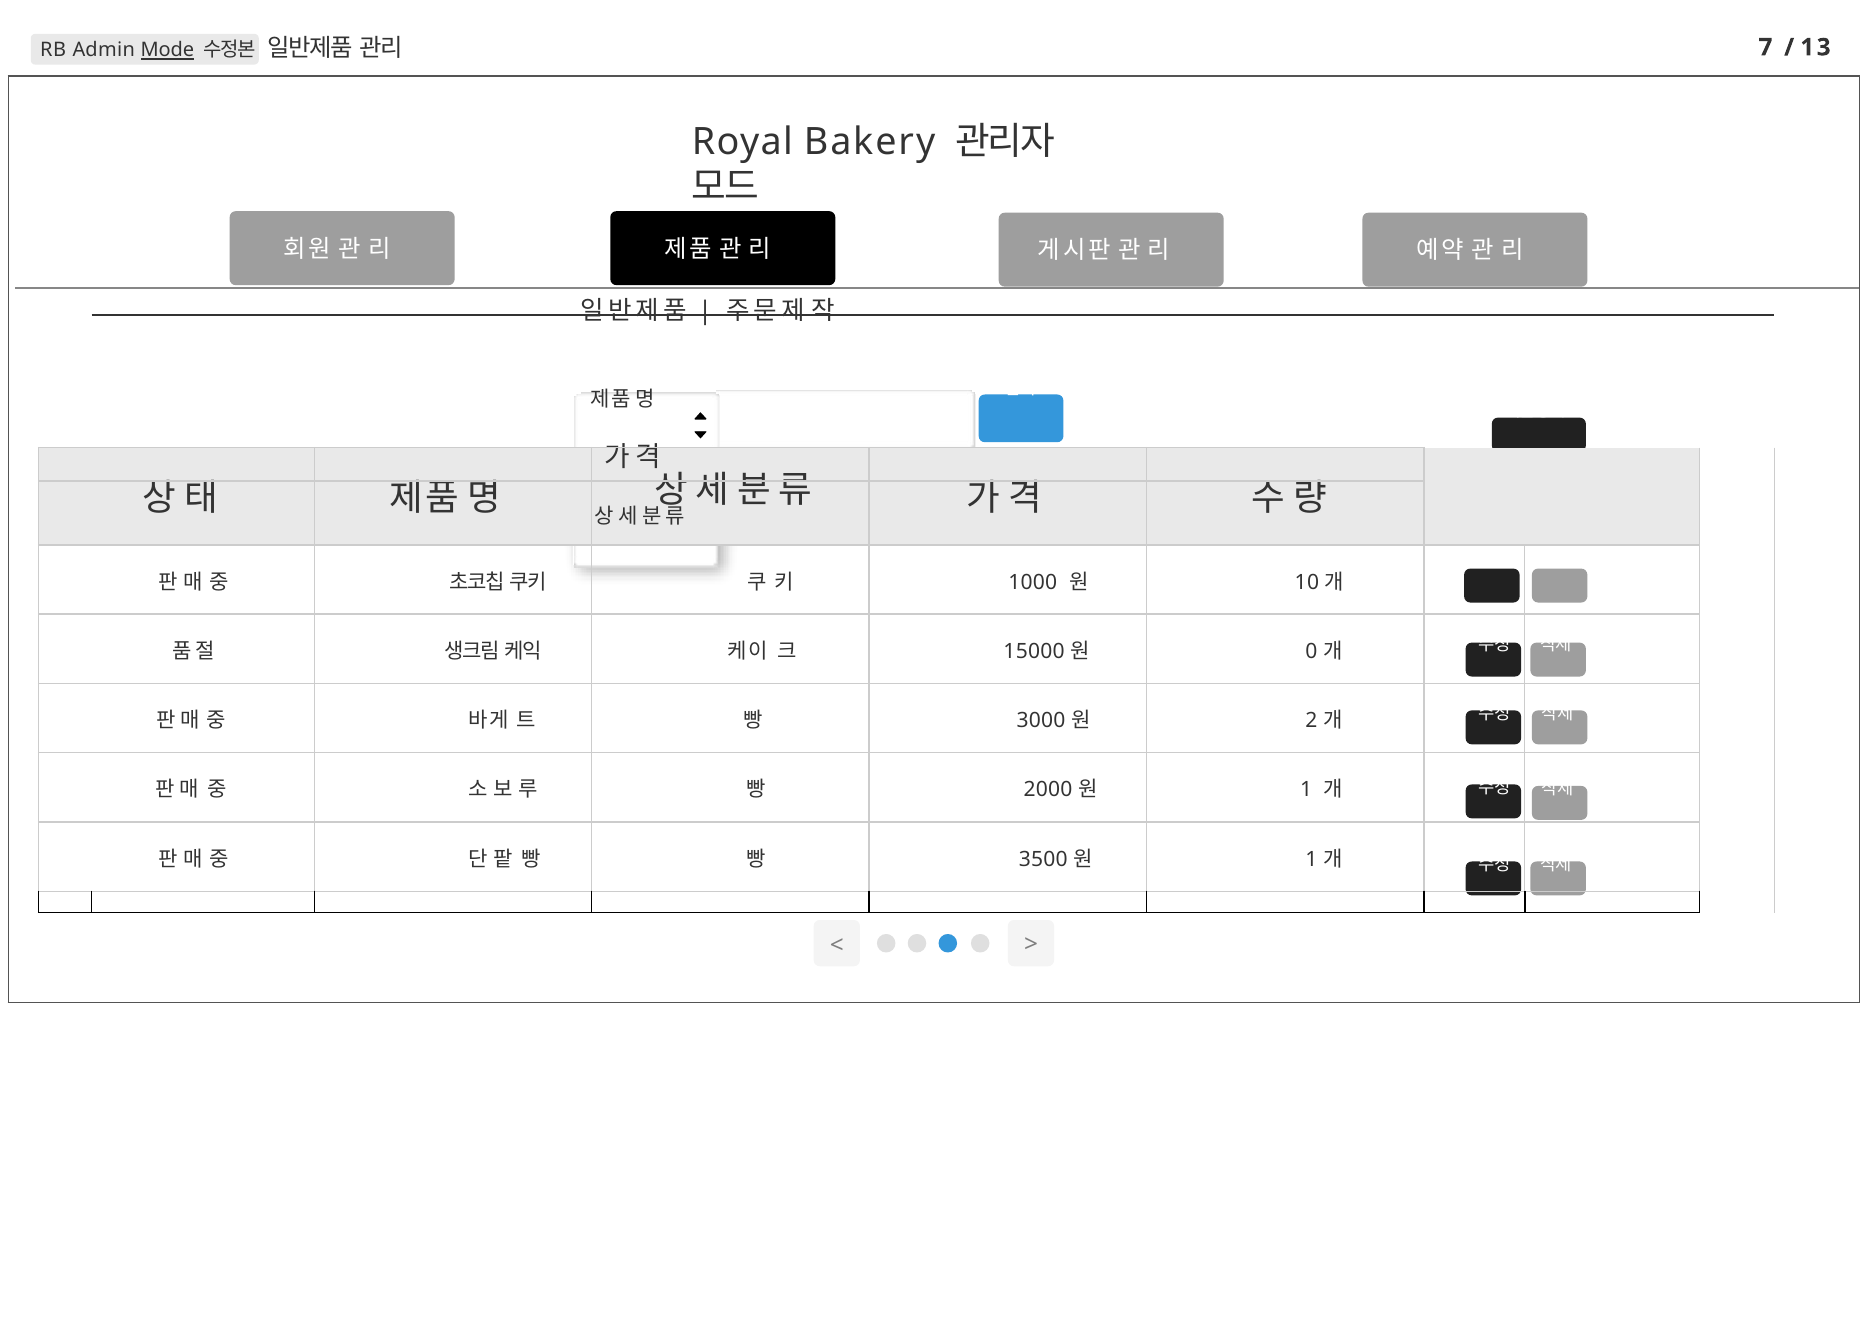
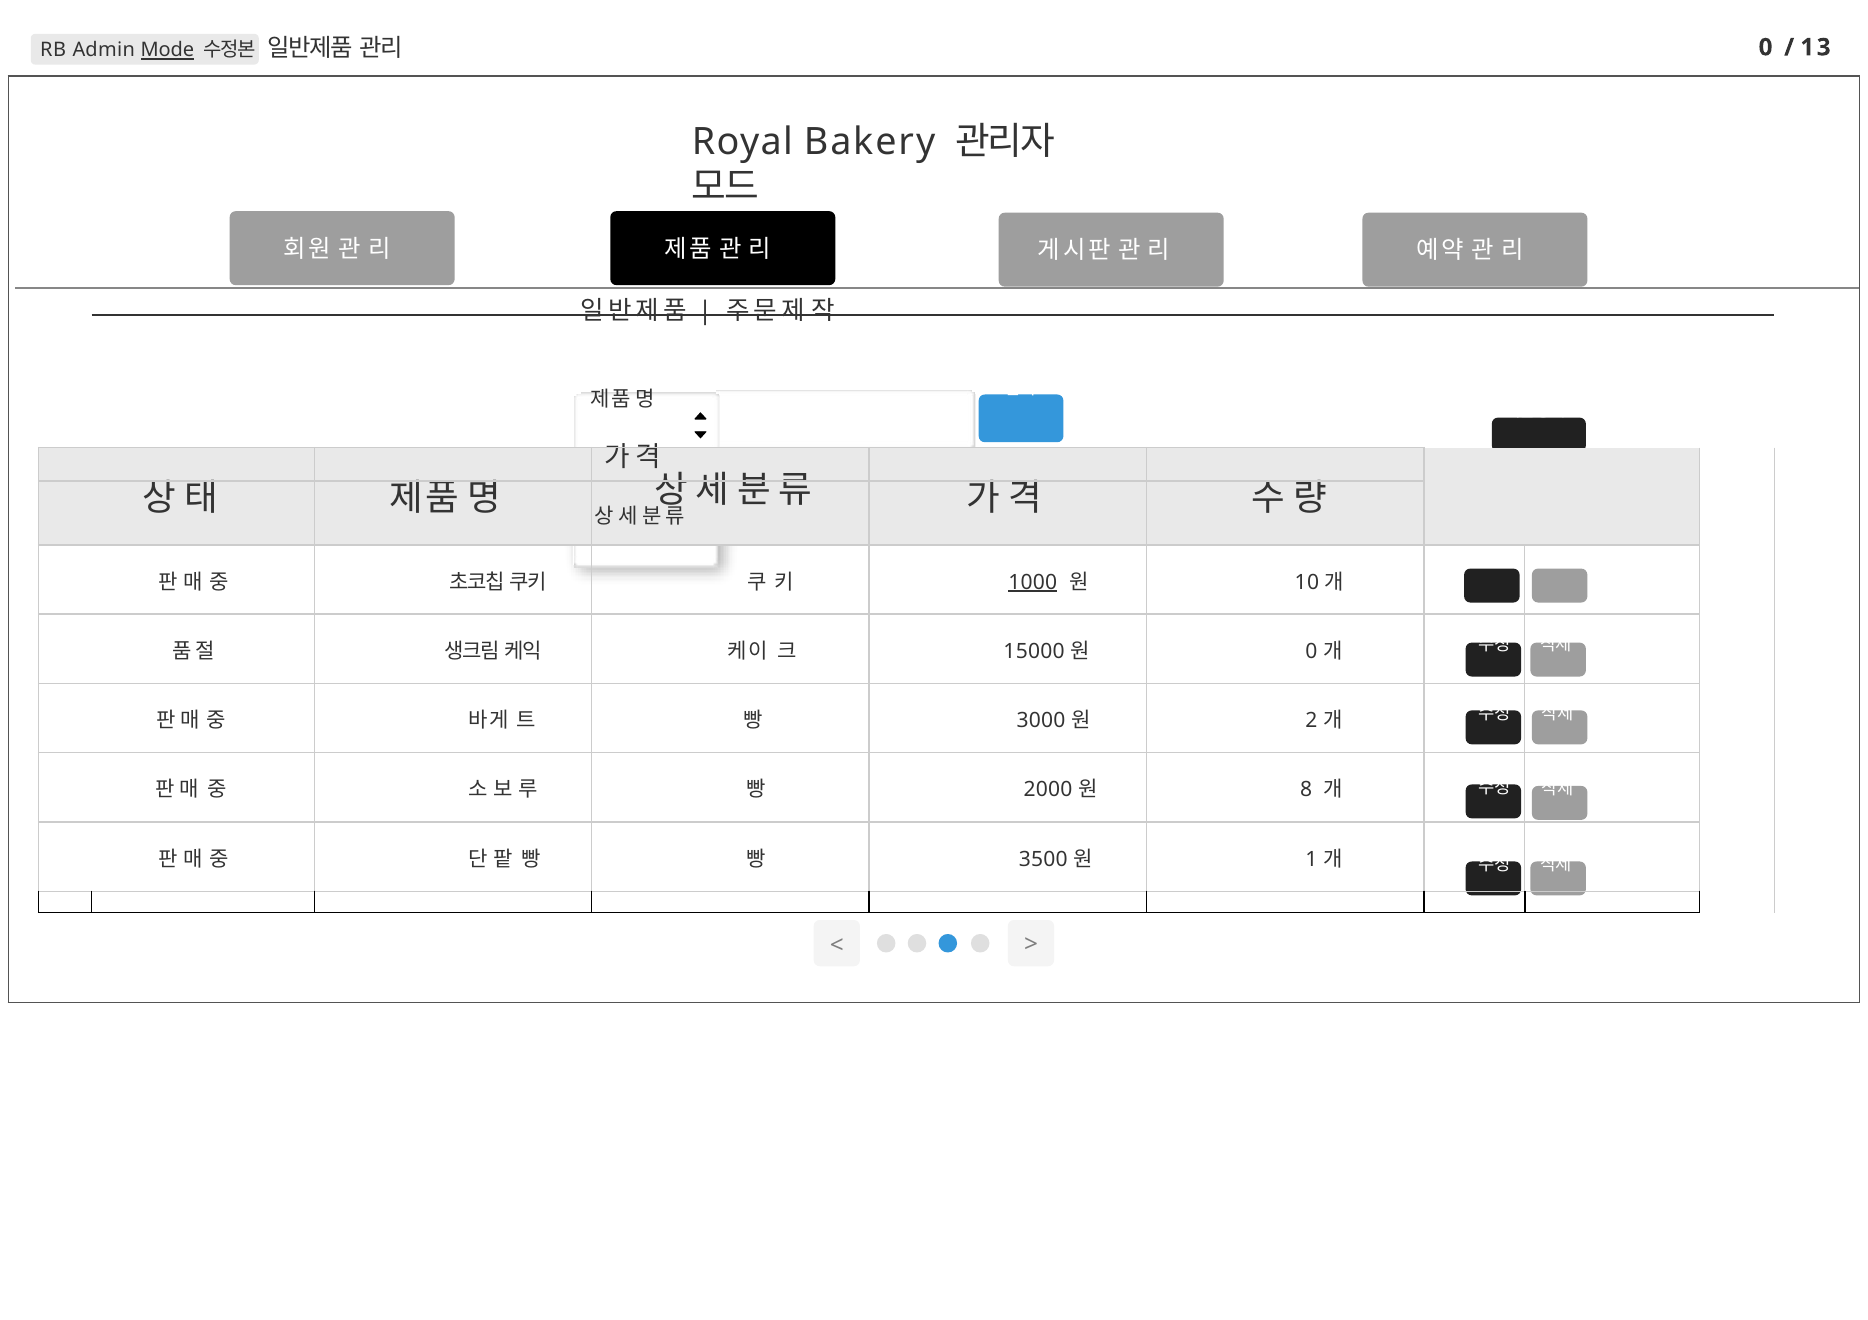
7 at (1766, 47): 7 -> 0
1000 underline: none -> present
1 at (1306, 790): 1 -> 8
